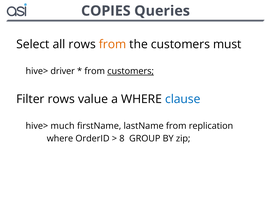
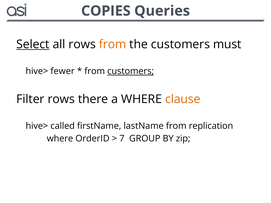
Select underline: none -> present
driver: driver -> fewer
value: value -> there
clause colour: blue -> orange
much: much -> called
8: 8 -> 7
